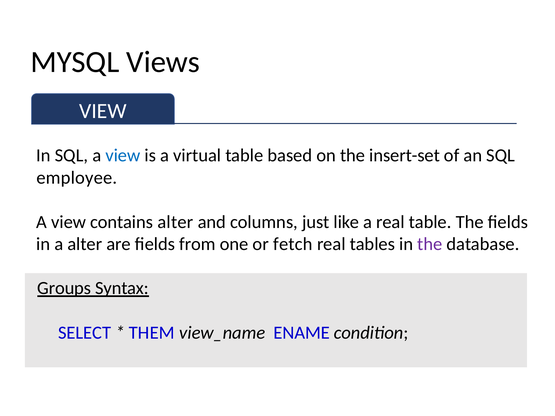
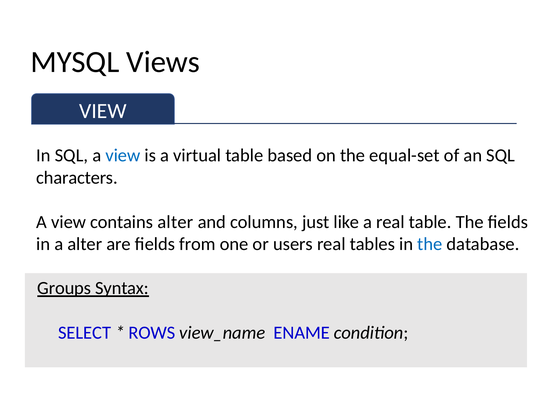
insert-set: insert-set -> equal-set
employee: employee -> characters
fetch: fetch -> users
the at (430, 244) colour: purple -> blue
THEM: THEM -> ROWS
